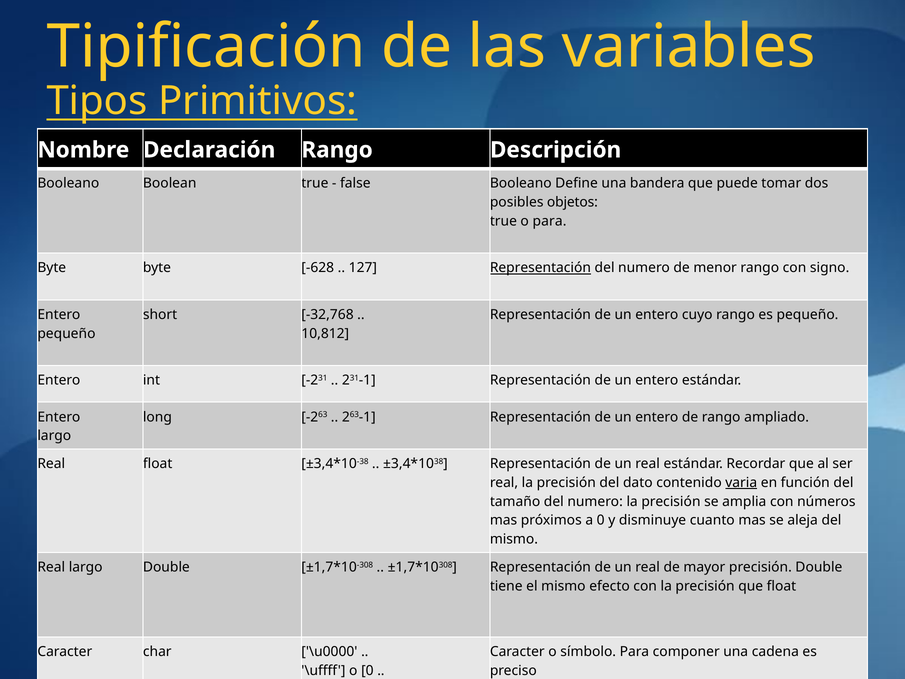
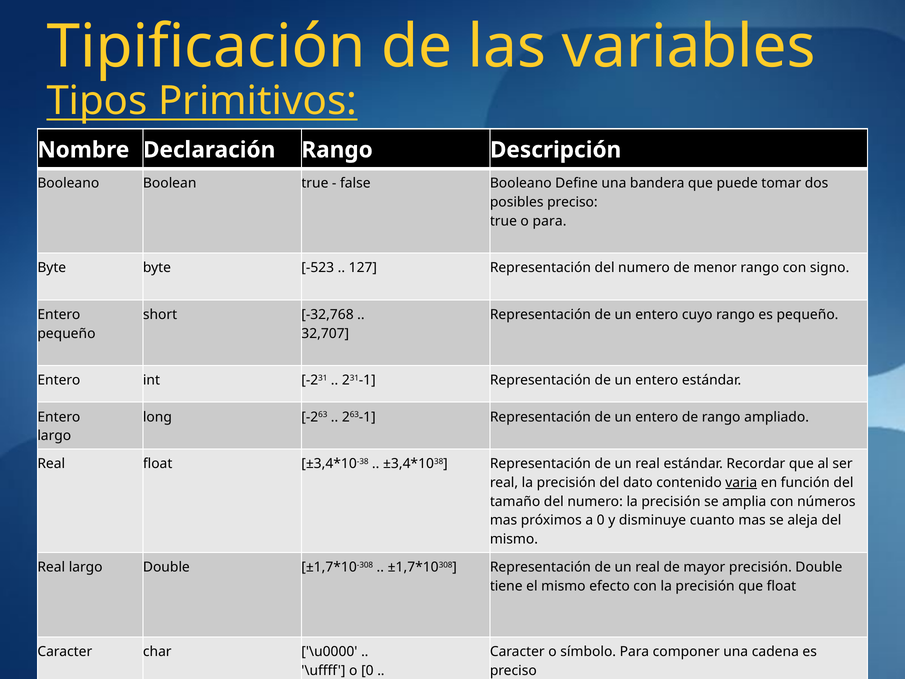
posibles objetos: objetos -> preciso
-628: -628 -> -523
Representación at (540, 268) underline: present -> none
10,812: 10,812 -> 32,707
